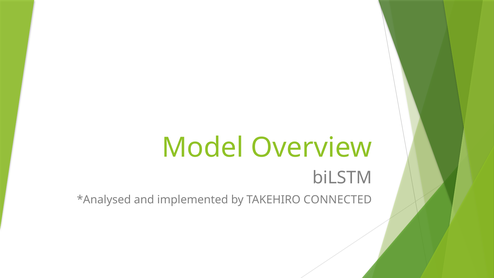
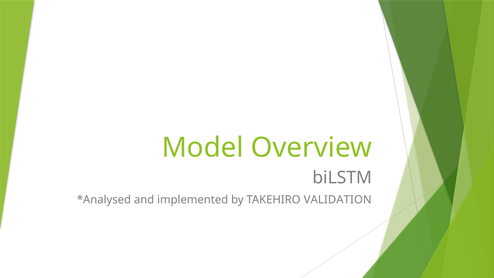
CONNECTED: CONNECTED -> VALIDATION
